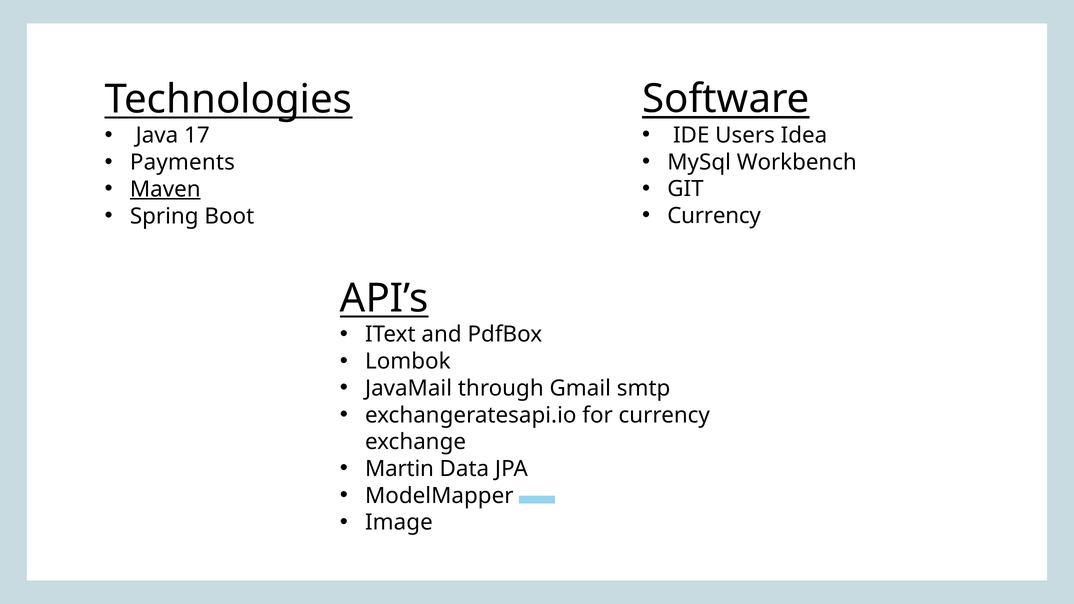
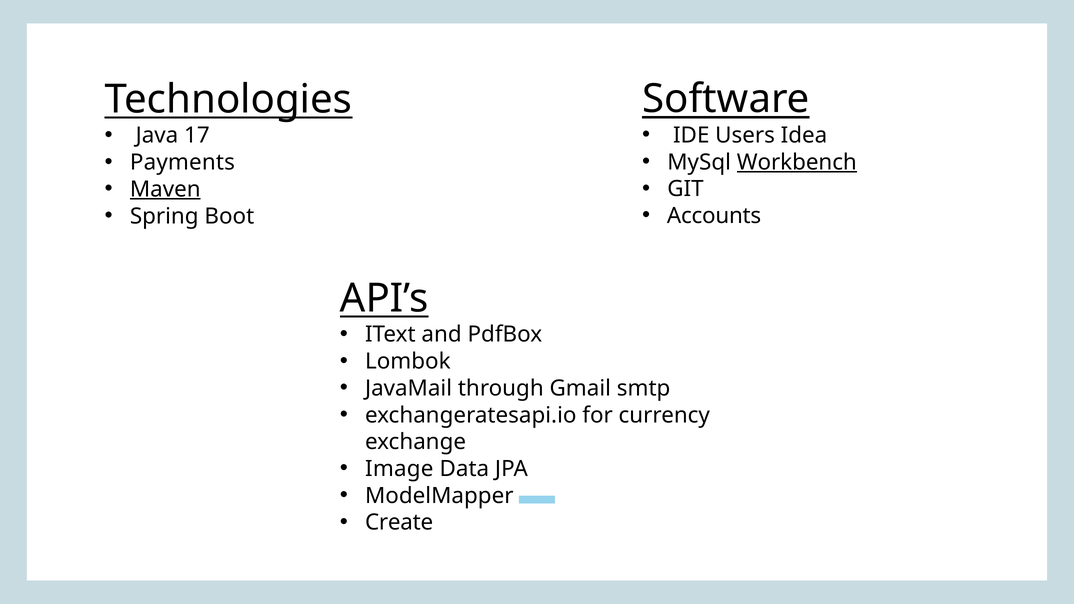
Workbench underline: none -> present
Currency at (714, 216): Currency -> Accounts
Martin: Martin -> Image
Image: Image -> Create
